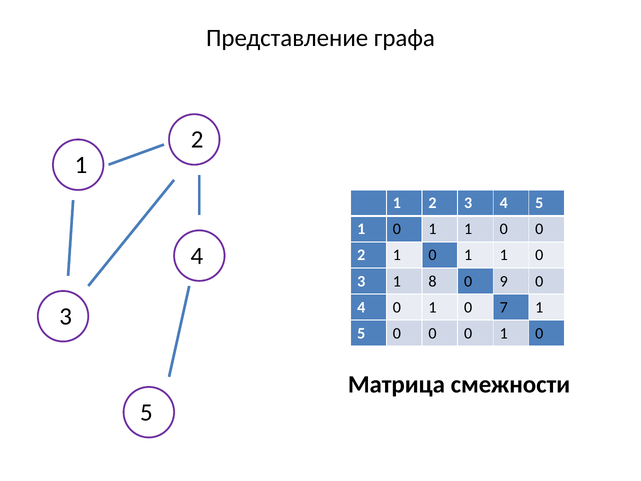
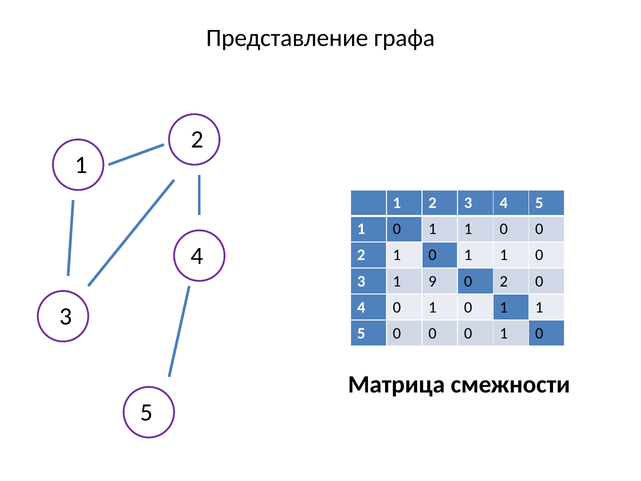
8: 8 -> 9
9 at (504, 281): 9 -> 2
0 1 0 7: 7 -> 1
